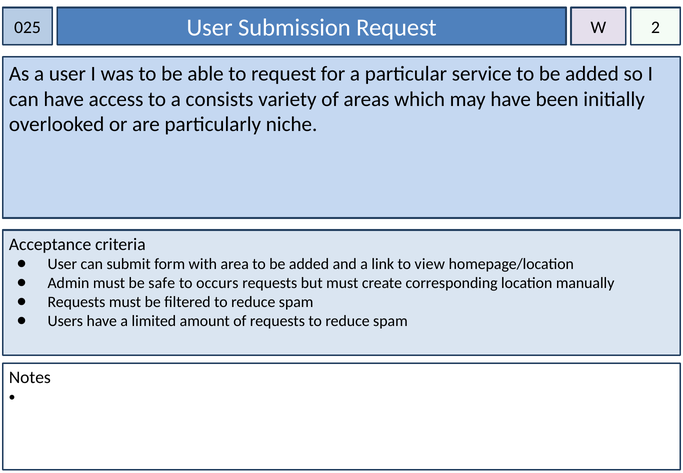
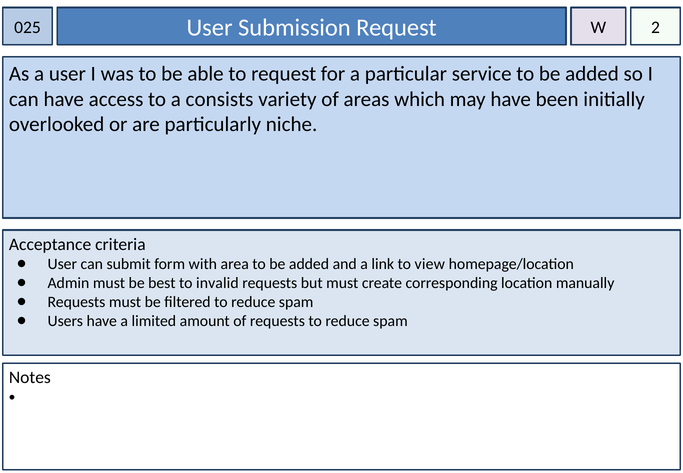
safe: safe -> best
occurs: occurs -> invalid
